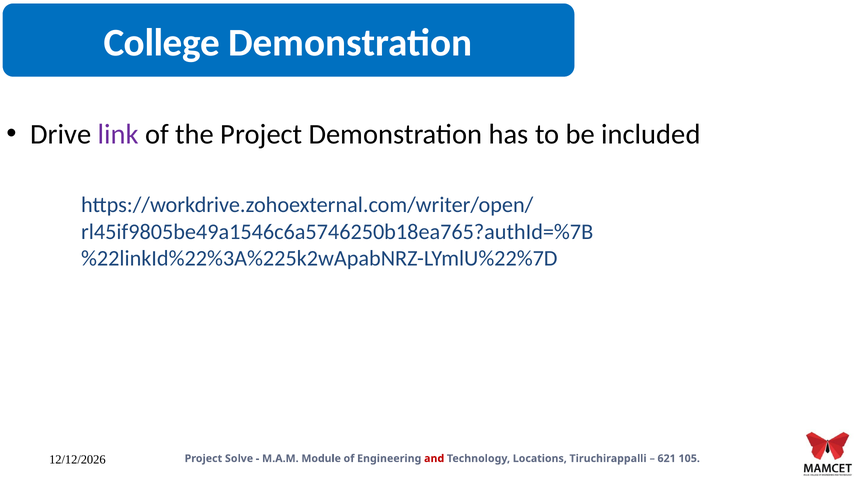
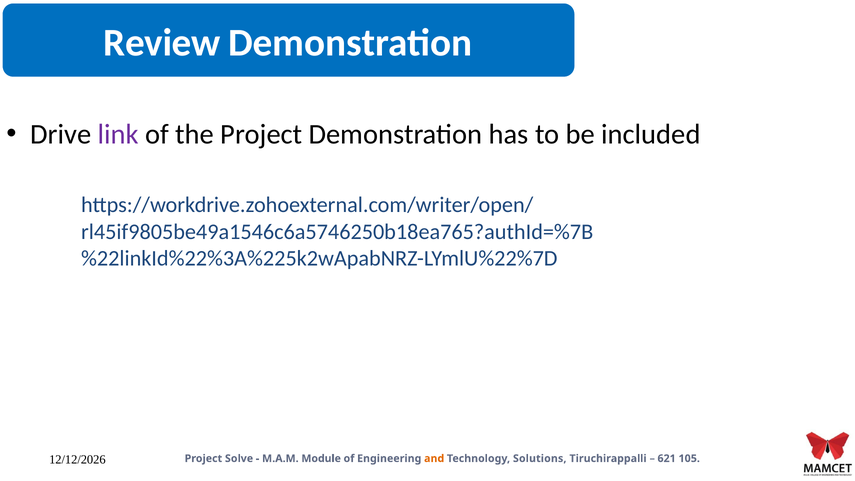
College: College -> Review
and colour: red -> orange
Locations: Locations -> Solutions
